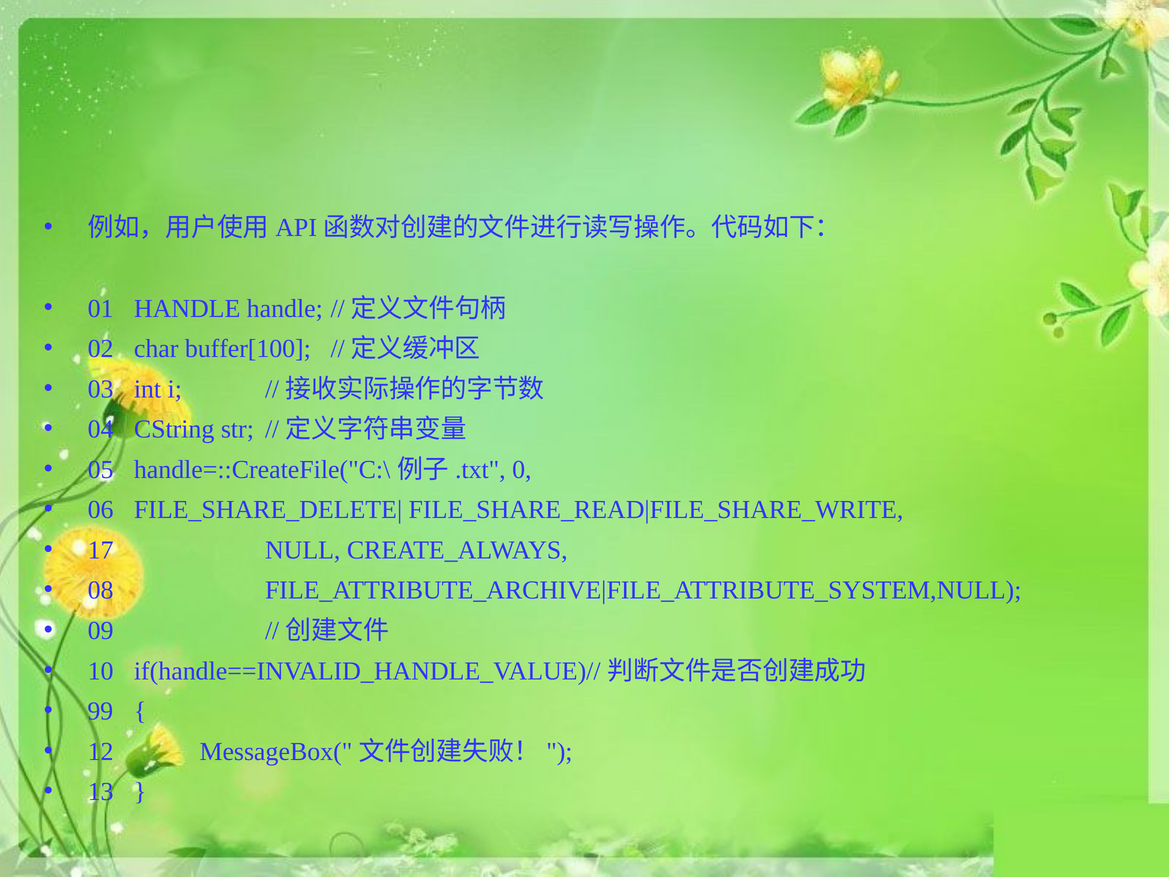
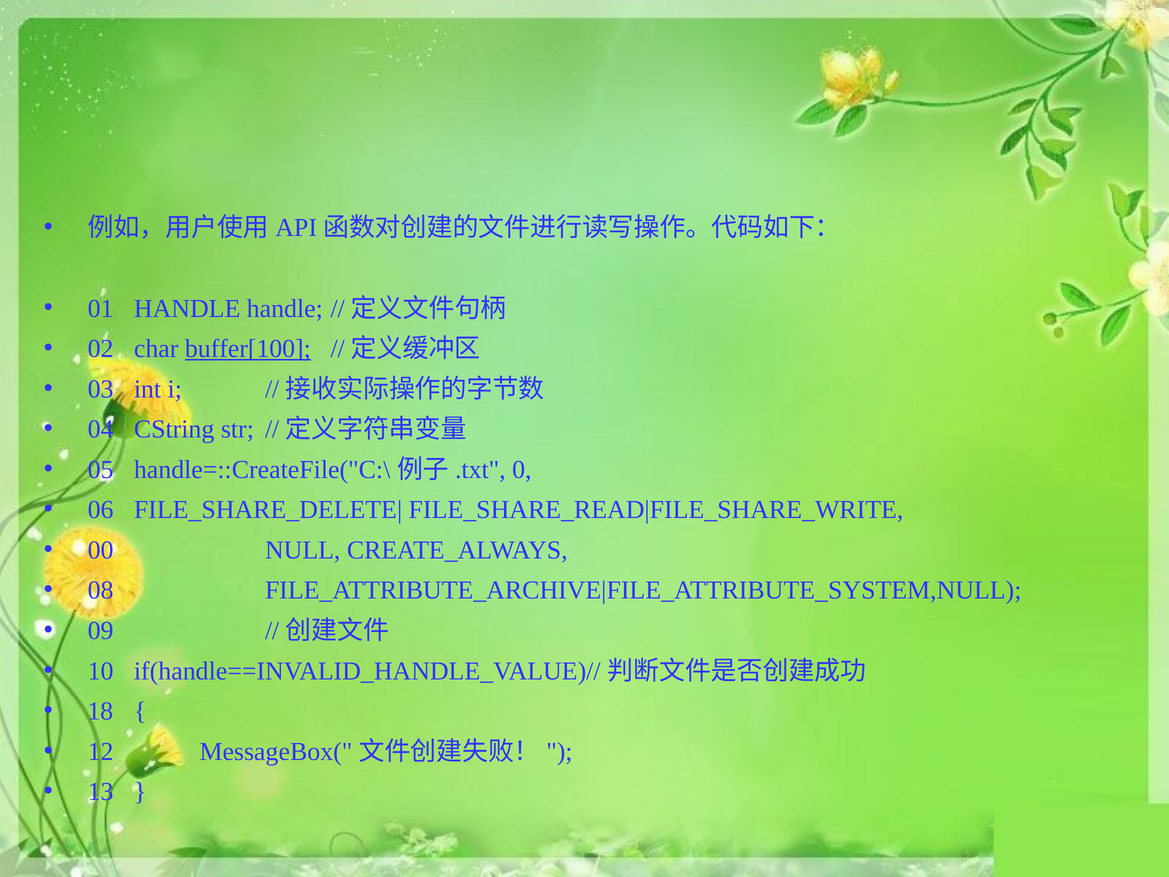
buffer[100 underline: none -> present
17: 17 -> 00
99: 99 -> 18
